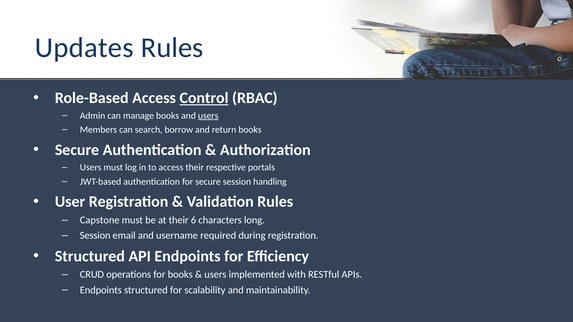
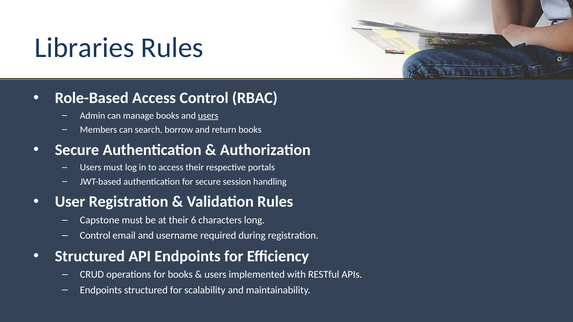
Updates: Updates -> Libraries
Control at (204, 98) underline: present -> none
Session at (95, 236): Session -> Control
